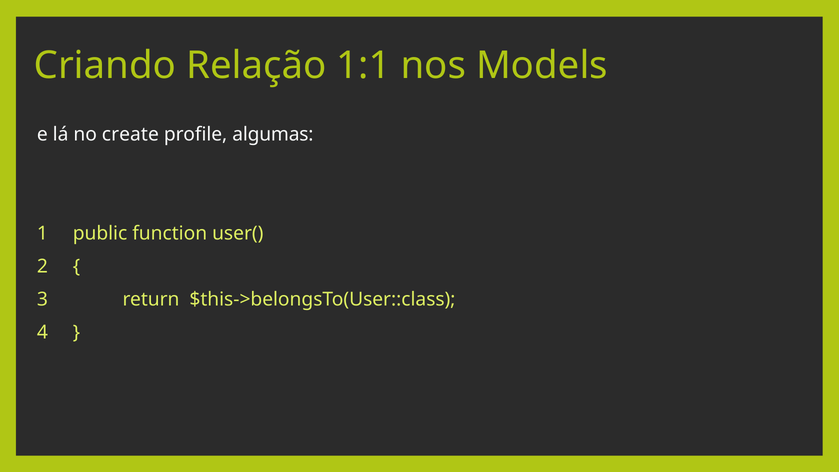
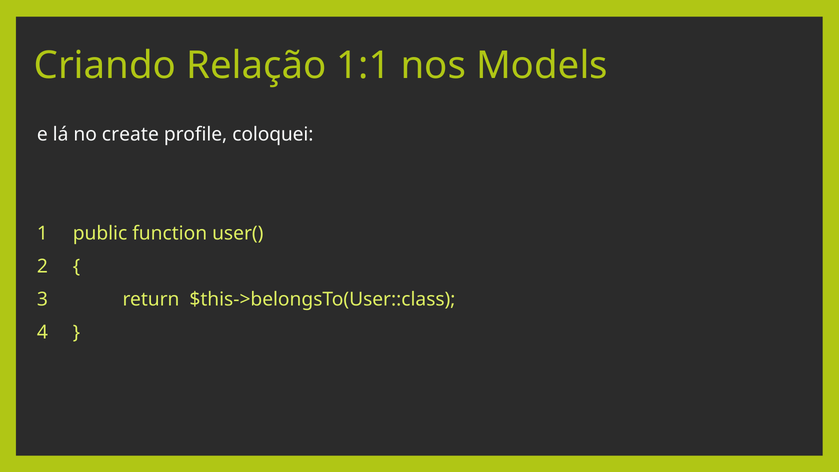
algumas: algumas -> coloquei
